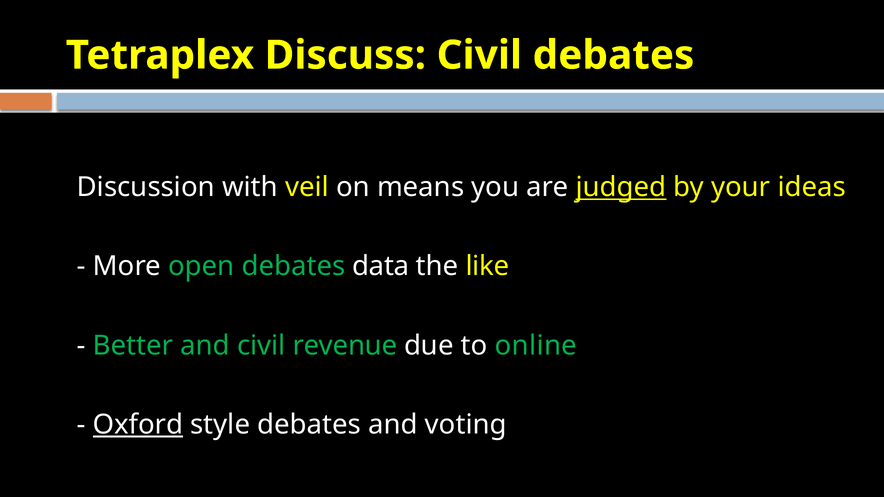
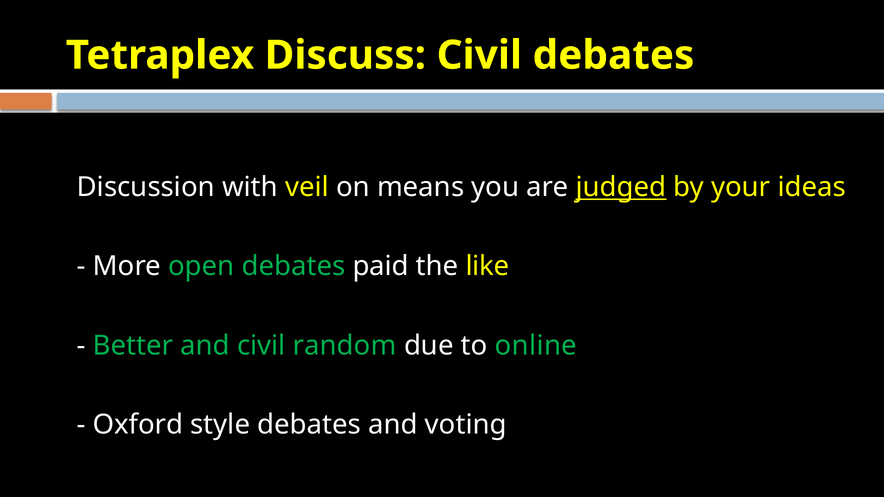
data: data -> paid
revenue: revenue -> random
Oxford underline: present -> none
